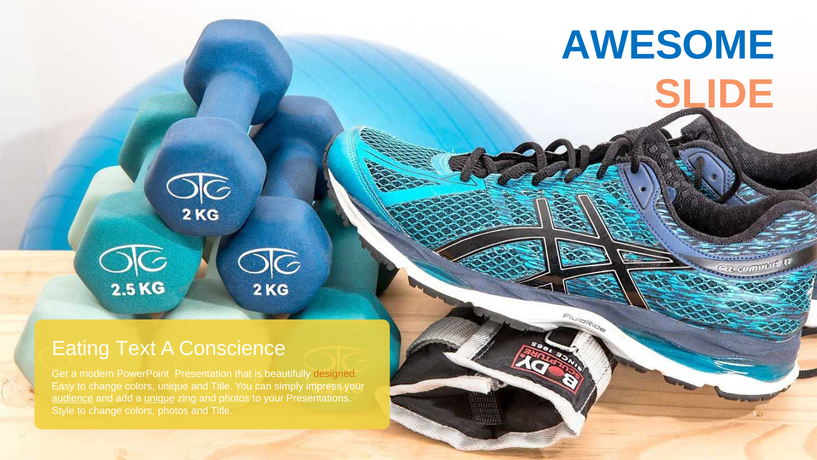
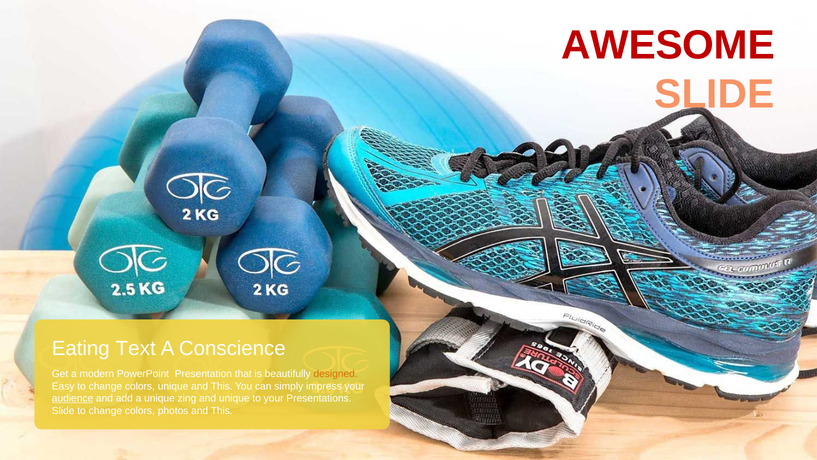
AWESOME colour: blue -> red
Title at (222, 386): Title -> This
unique at (160, 398) underline: present -> none
and photos: photos -> unique
Style at (63, 410): Style -> Slide
photos and Title: Title -> This
